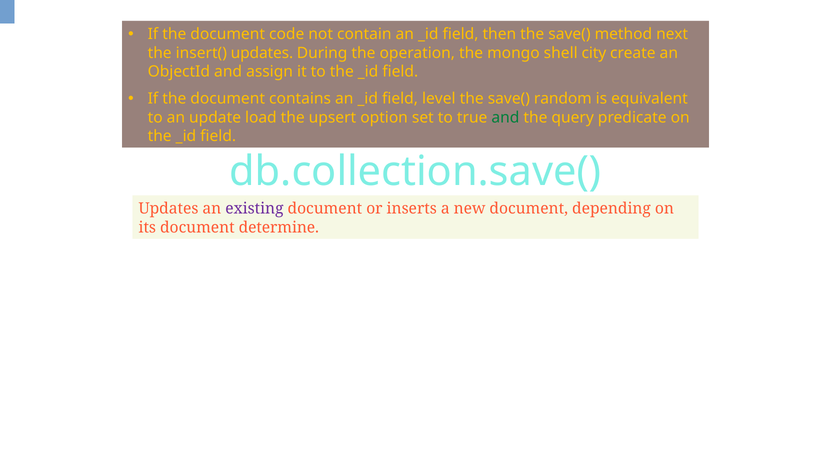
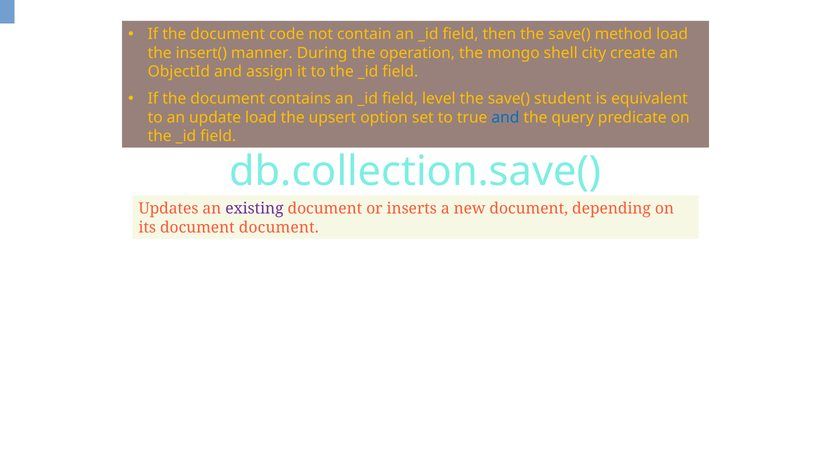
method next: next -> load
insert( updates: updates -> manner
random: random -> student
and at (505, 117) colour: green -> blue
document determine: determine -> document
